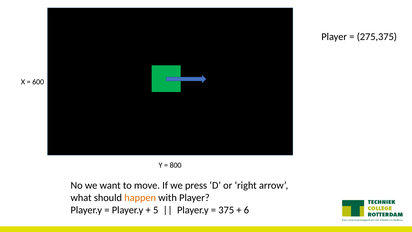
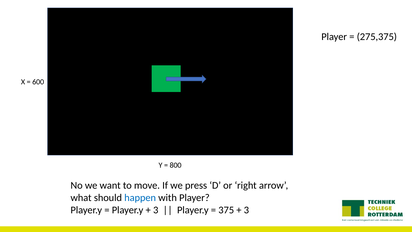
happen colour: orange -> blue
5 at (156, 210): 5 -> 3
6 at (246, 210): 6 -> 3
